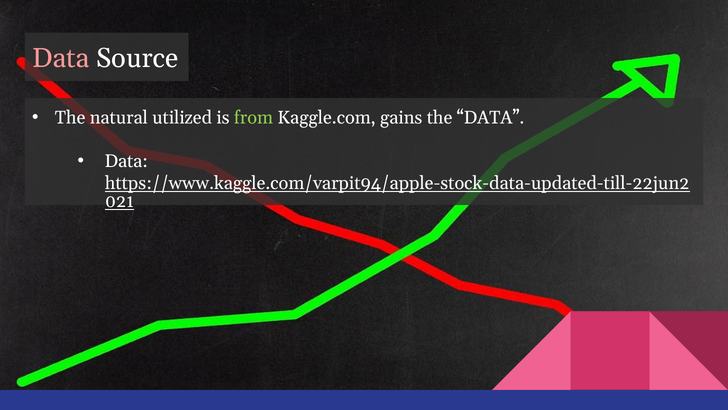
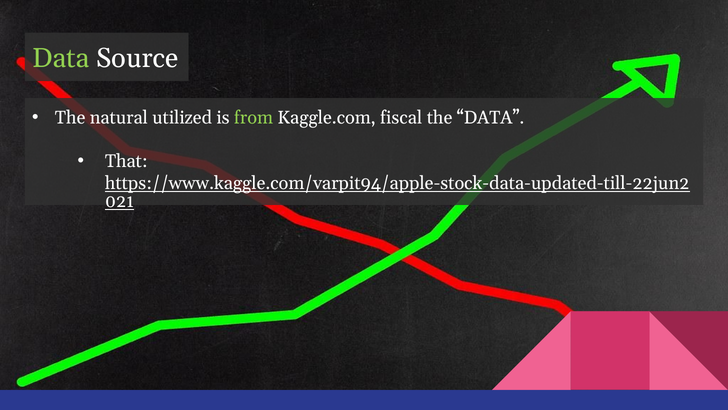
Data at (61, 58) colour: pink -> light green
gains: gains -> fiscal
Data at (126, 161): Data -> That
